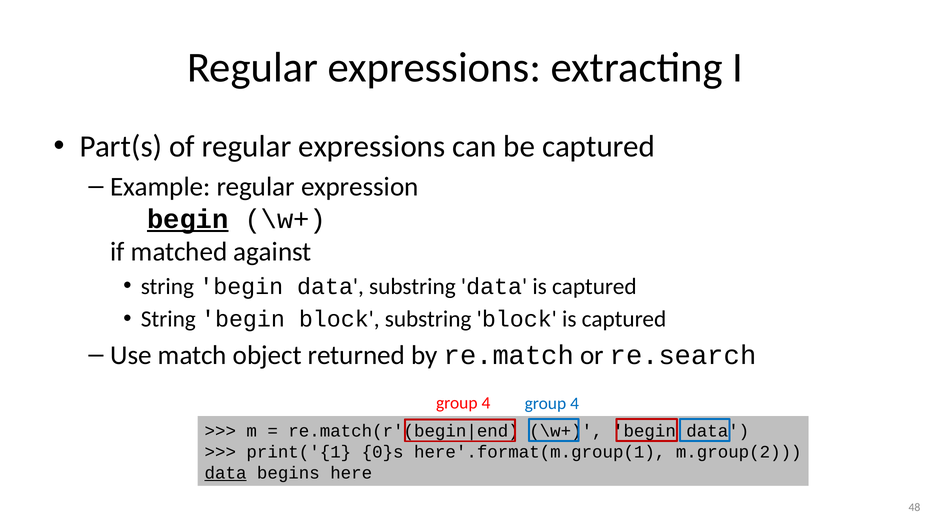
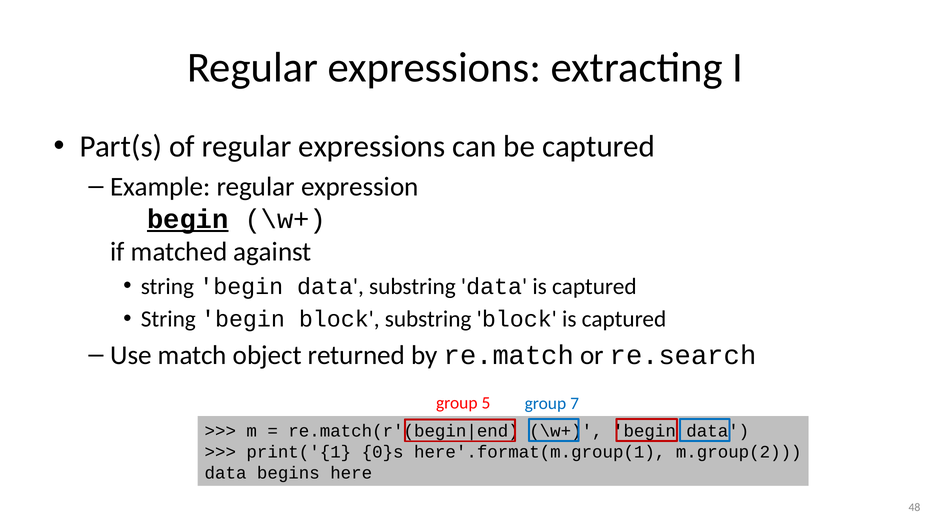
4 at (486, 403): 4 -> 5
4 at (575, 403): 4 -> 7
data at (226, 473) underline: present -> none
